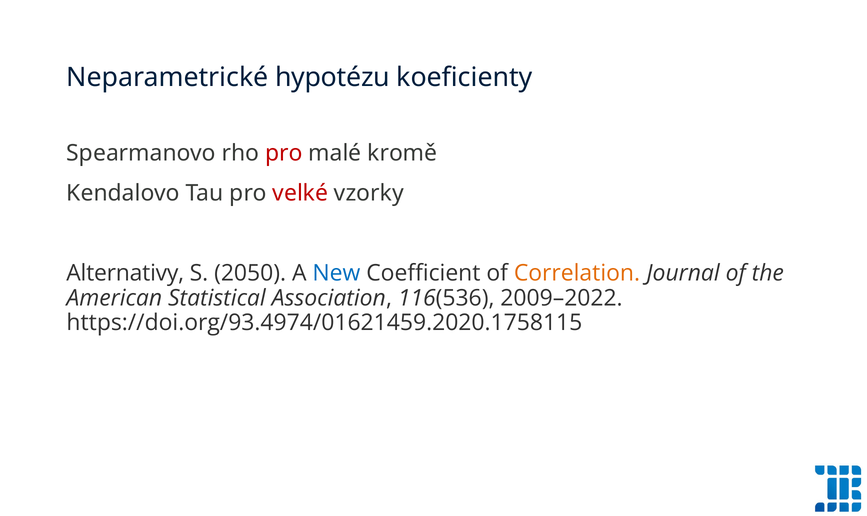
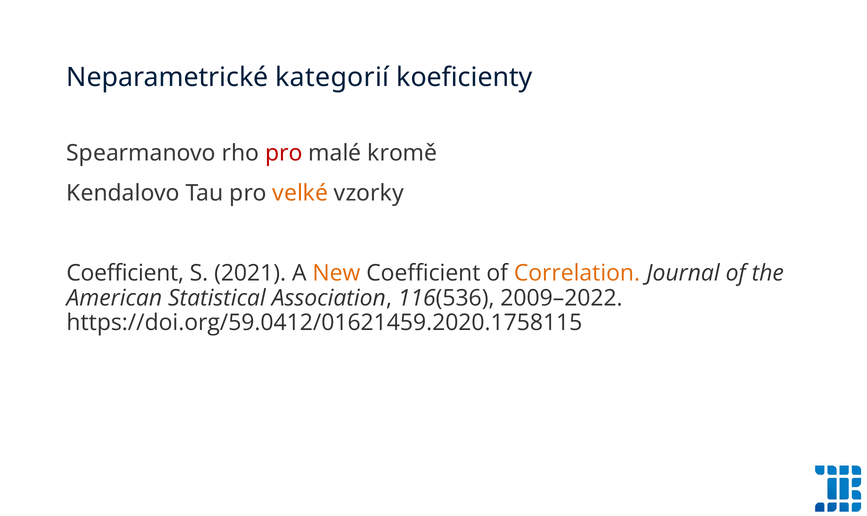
hypotézu: hypotézu -> kategorií
velké colour: red -> orange
Alternativy at (125, 273): Alternativy -> Coefficient
2050: 2050 -> 2021
New colour: blue -> orange
https://doi.org/93.4974/01621459.2020.1758115: https://doi.org/93.4974/01621459.2020.1758115 -> https://doi.org/59.0412/01621459.2020.1758115
